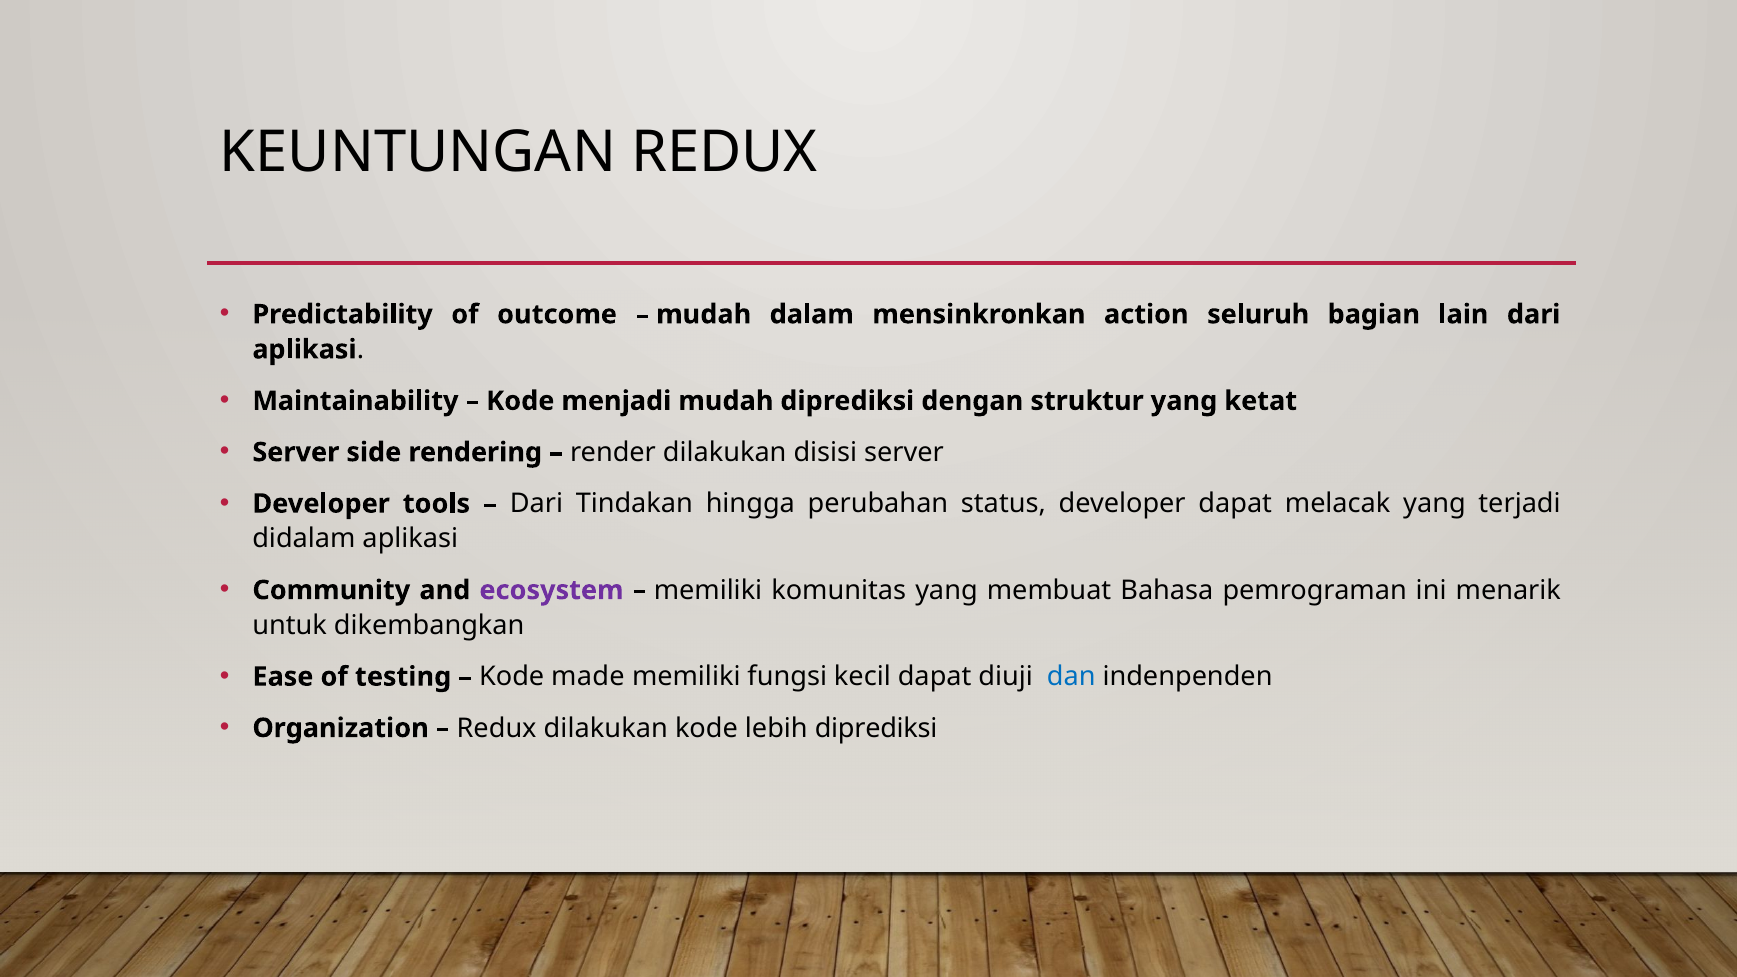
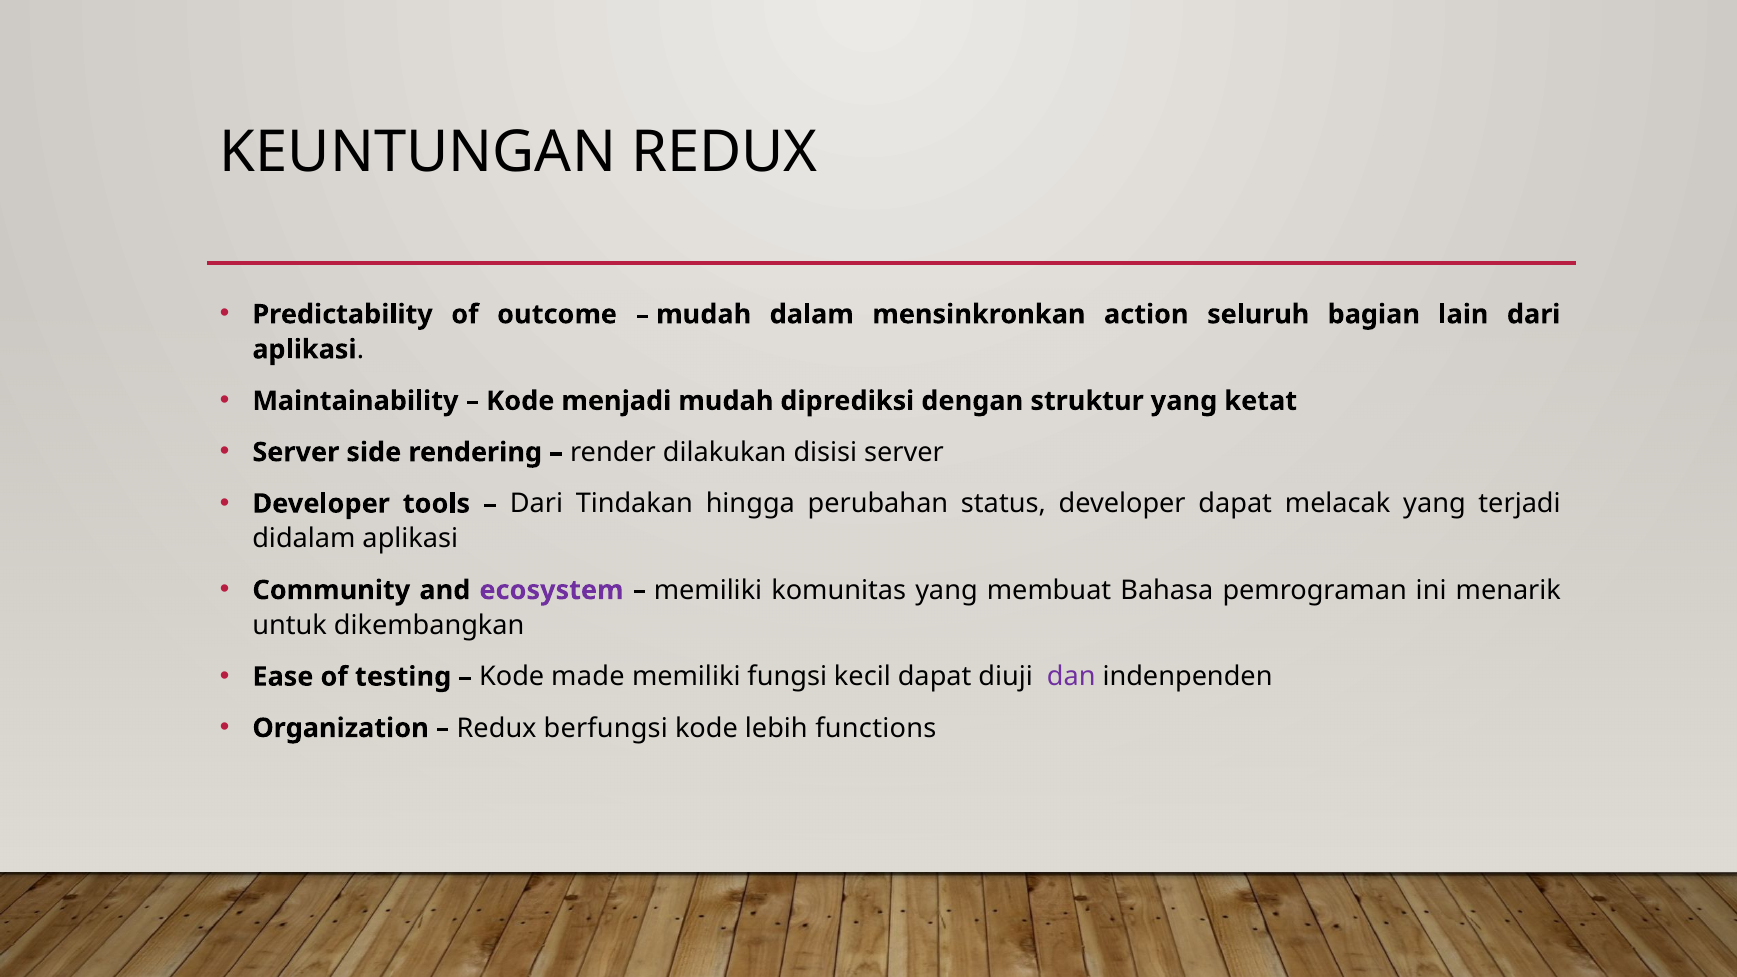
dan colour: blue -> purple
Redux dilakukan: dilakukan -> berfungsi
lebih diprediksi: diprediksi -> functions
